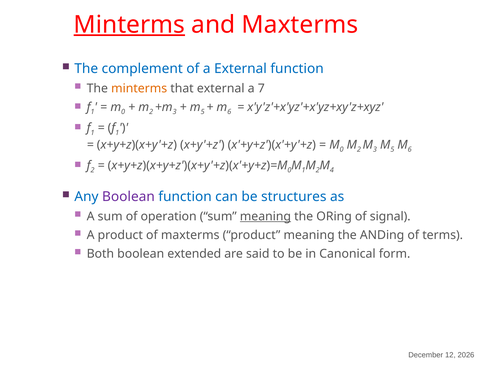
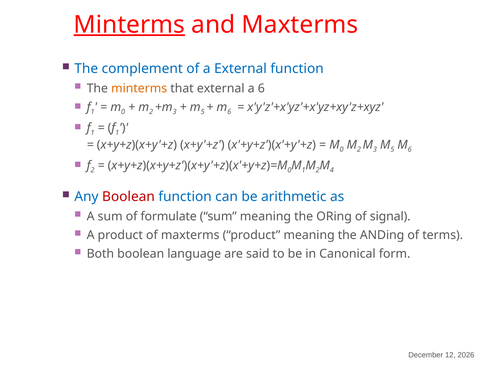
a 7: 7 -> 6
Boolean at (128, 197) colour: purple -> red
structures: structures -> arithmetic
operation: operation -> formulate
meaning at (265, 216) underline: present -> none
extended: extended -> language
